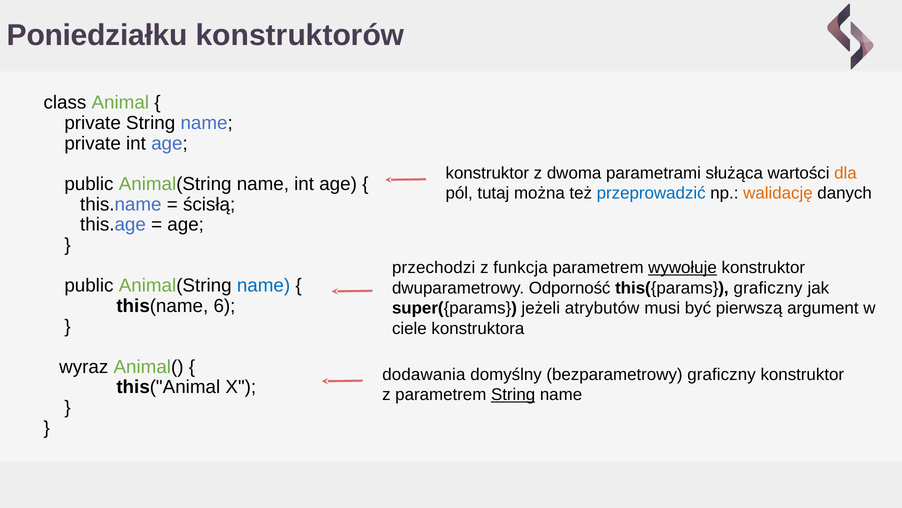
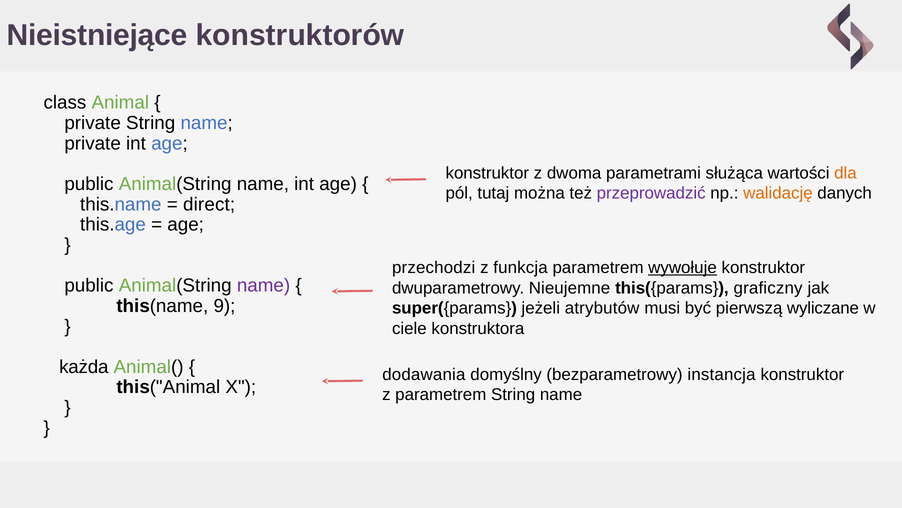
Poniedziałku: Poniedziałku -> Nieistniejące
przeprowadzić colour: blue -> purple
ścisłą: ścisłą -> direct
name at (264, 285) colour: blue -> purple
Odporność: Odporność -> Nieujemne
6: 6 -> 9
argument: argument -> wyliczane
wyraz: wyraz -> każda
bezparametrowy graficzny: graficzny -> instancja
String at (513, 394) underline: present -> none
